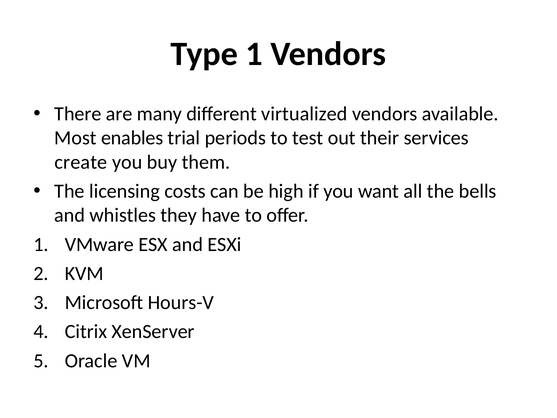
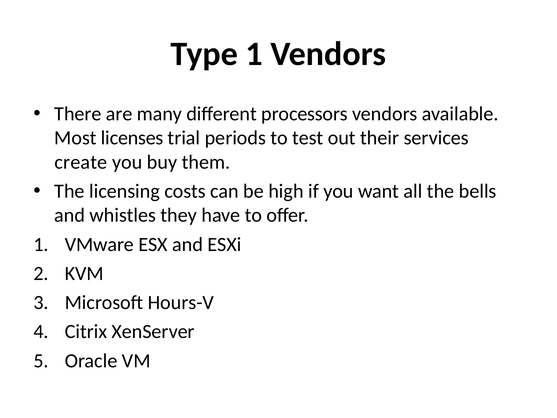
virtualized: virtualized -> processors
enables: enables -> licenses
